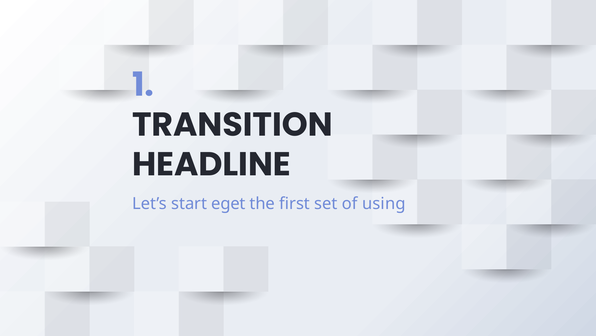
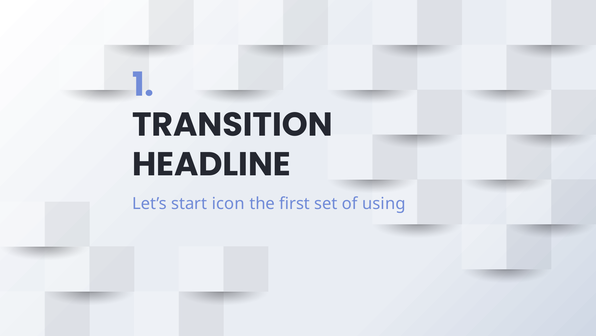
eget: eget -> icon
